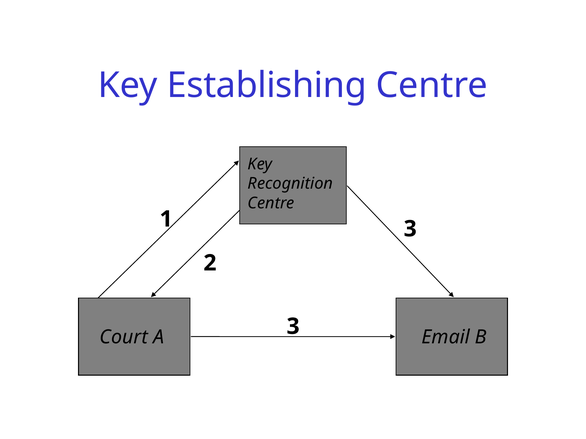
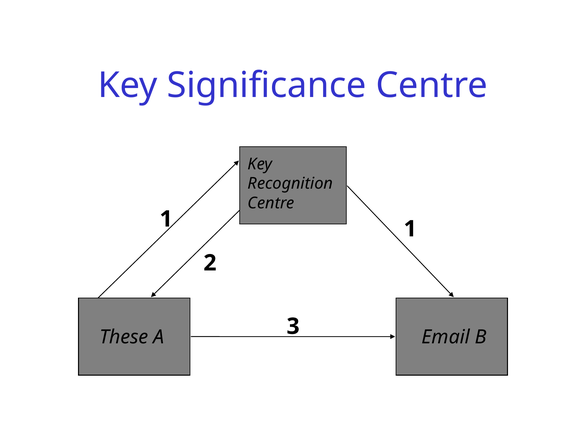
Establishing: Establishing -> Significance
1 3: 3 -> 1
Court: Court -> These
